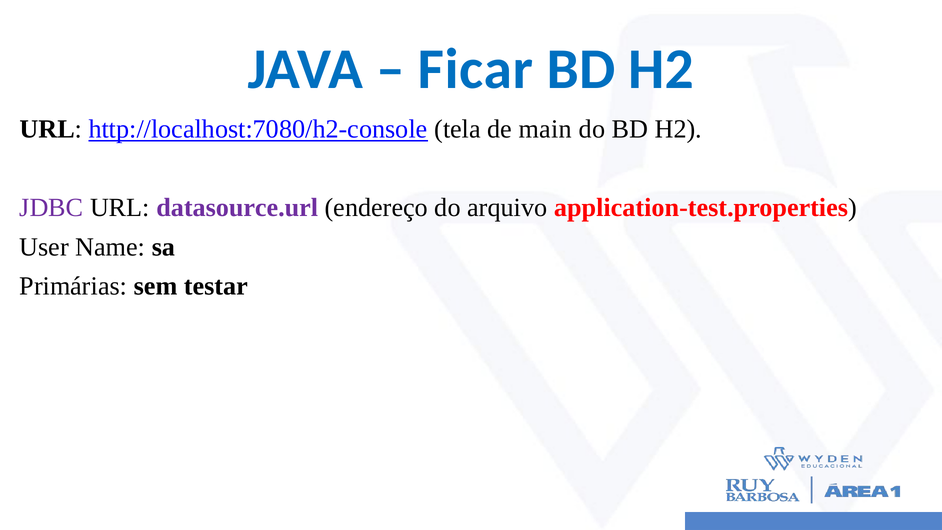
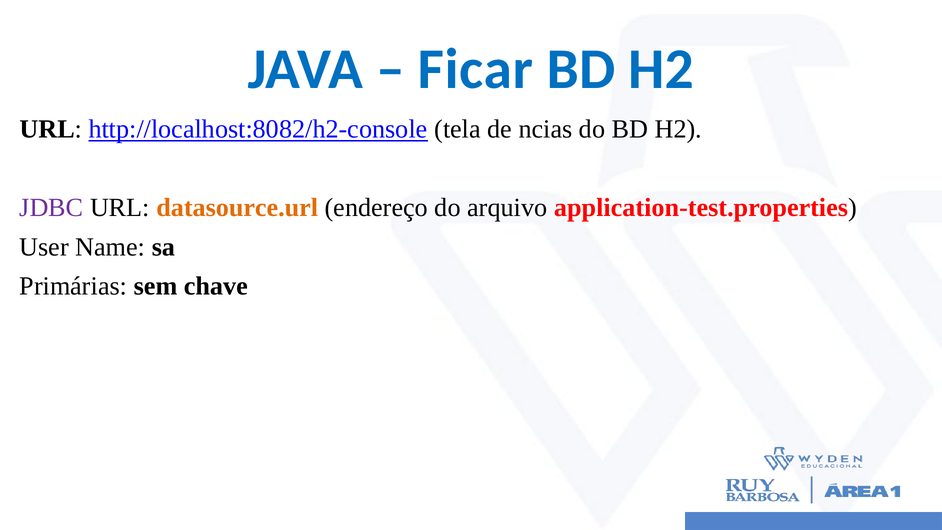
http://localhost:7080/h2-console: http://localhost:7080/h2-console -> http://localhost:8082/h2-console
main: main -> ncias
datasource.url colour: purple -> orange
testar: testar -> chave
